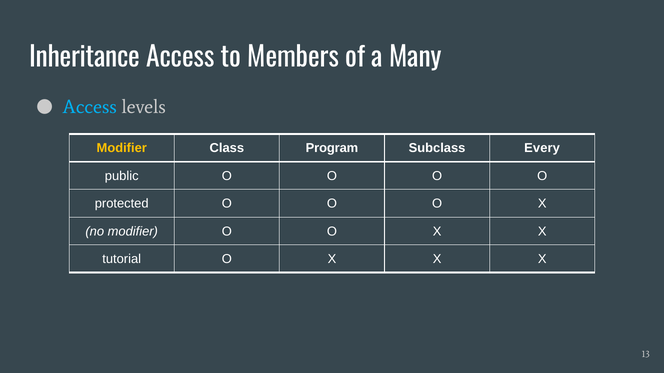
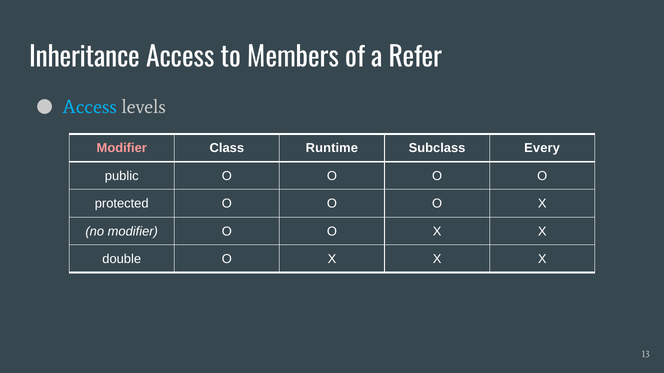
Many: Many -> Refer
Modifier at (122, 148) colour: yellow -> pink
Program: Program -> Runtime
tutorial: tutorial -> double
